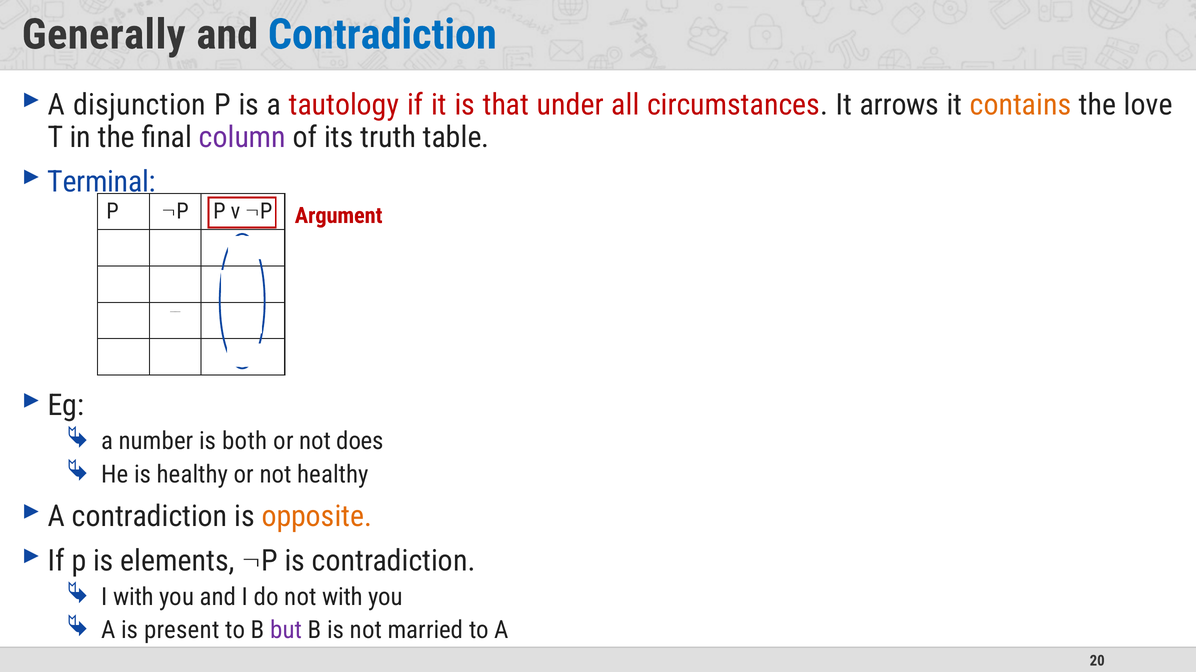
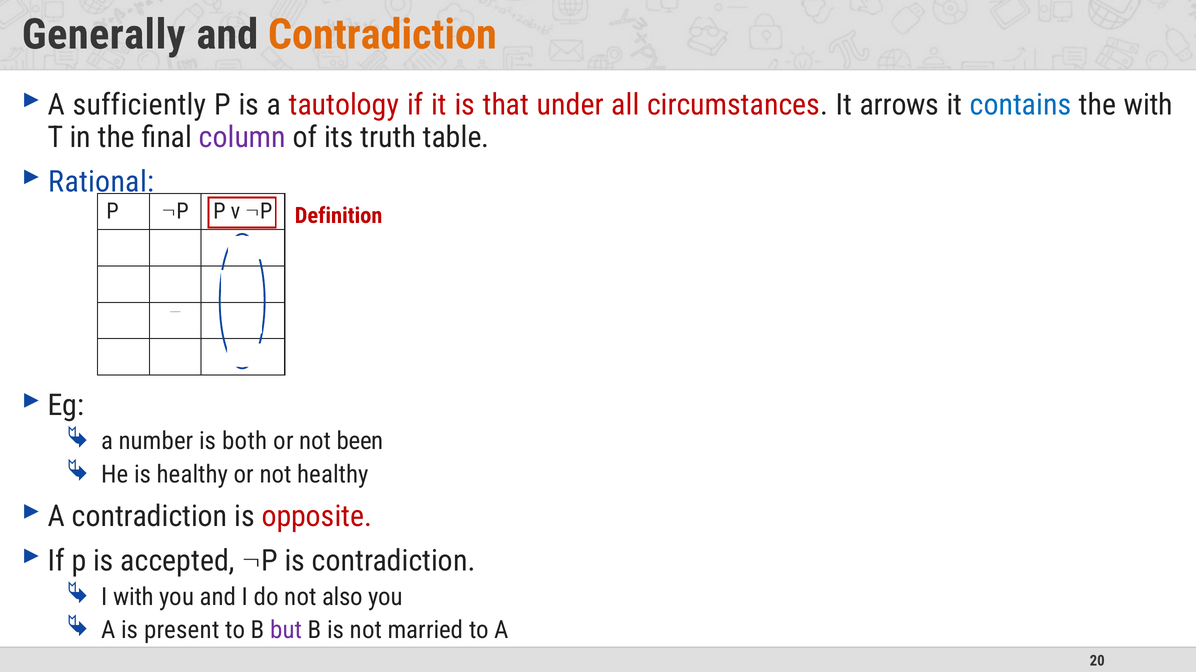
Contradiction at (382, 35) colour: blue -> orange
disjunction: disjunction -> sufficiently
contains colour: orange -> blue
the love: love -> with
Terminal: Terminal -> Rational
Argument: Argument -> Definition
does: does -> been
opposite colour: orange -> red
elements: elements -> accepted
not with: with -> also
